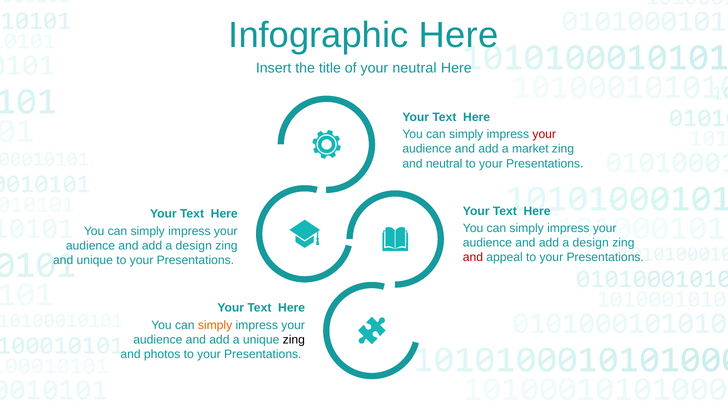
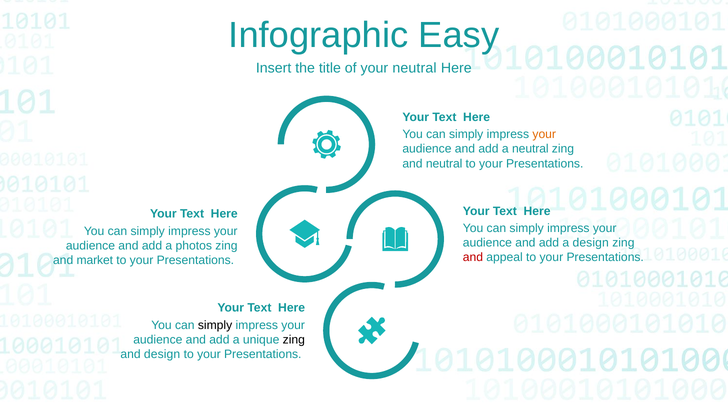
Infographic Here: Here -> Easy
your at (544, 135) colour: red -> orange
a market: market -> neutral
design at (194, 246): design -> photos
and unique: unique -> market
simply at (215, 326) colour: orange -> black
and photos: photos -> design
